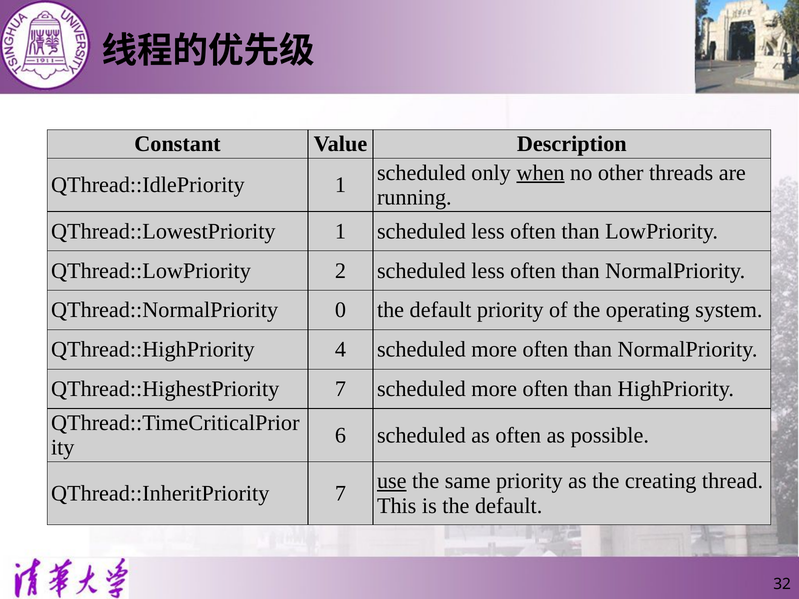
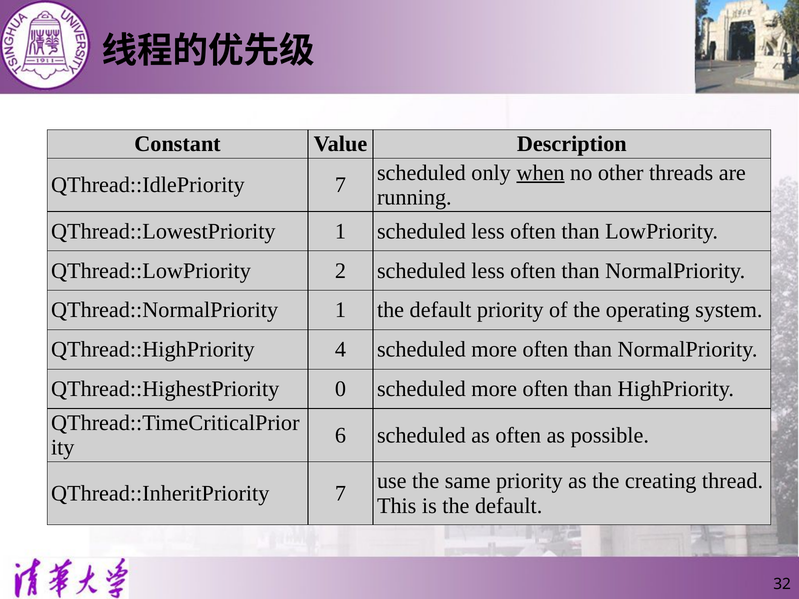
QThread::IdlePriority 1: 1 -> 7
QThread::NormalPriority 0: 0 -> 1
QThread::HighestPriority 7: 7 -> 0
use underline: present -> none
